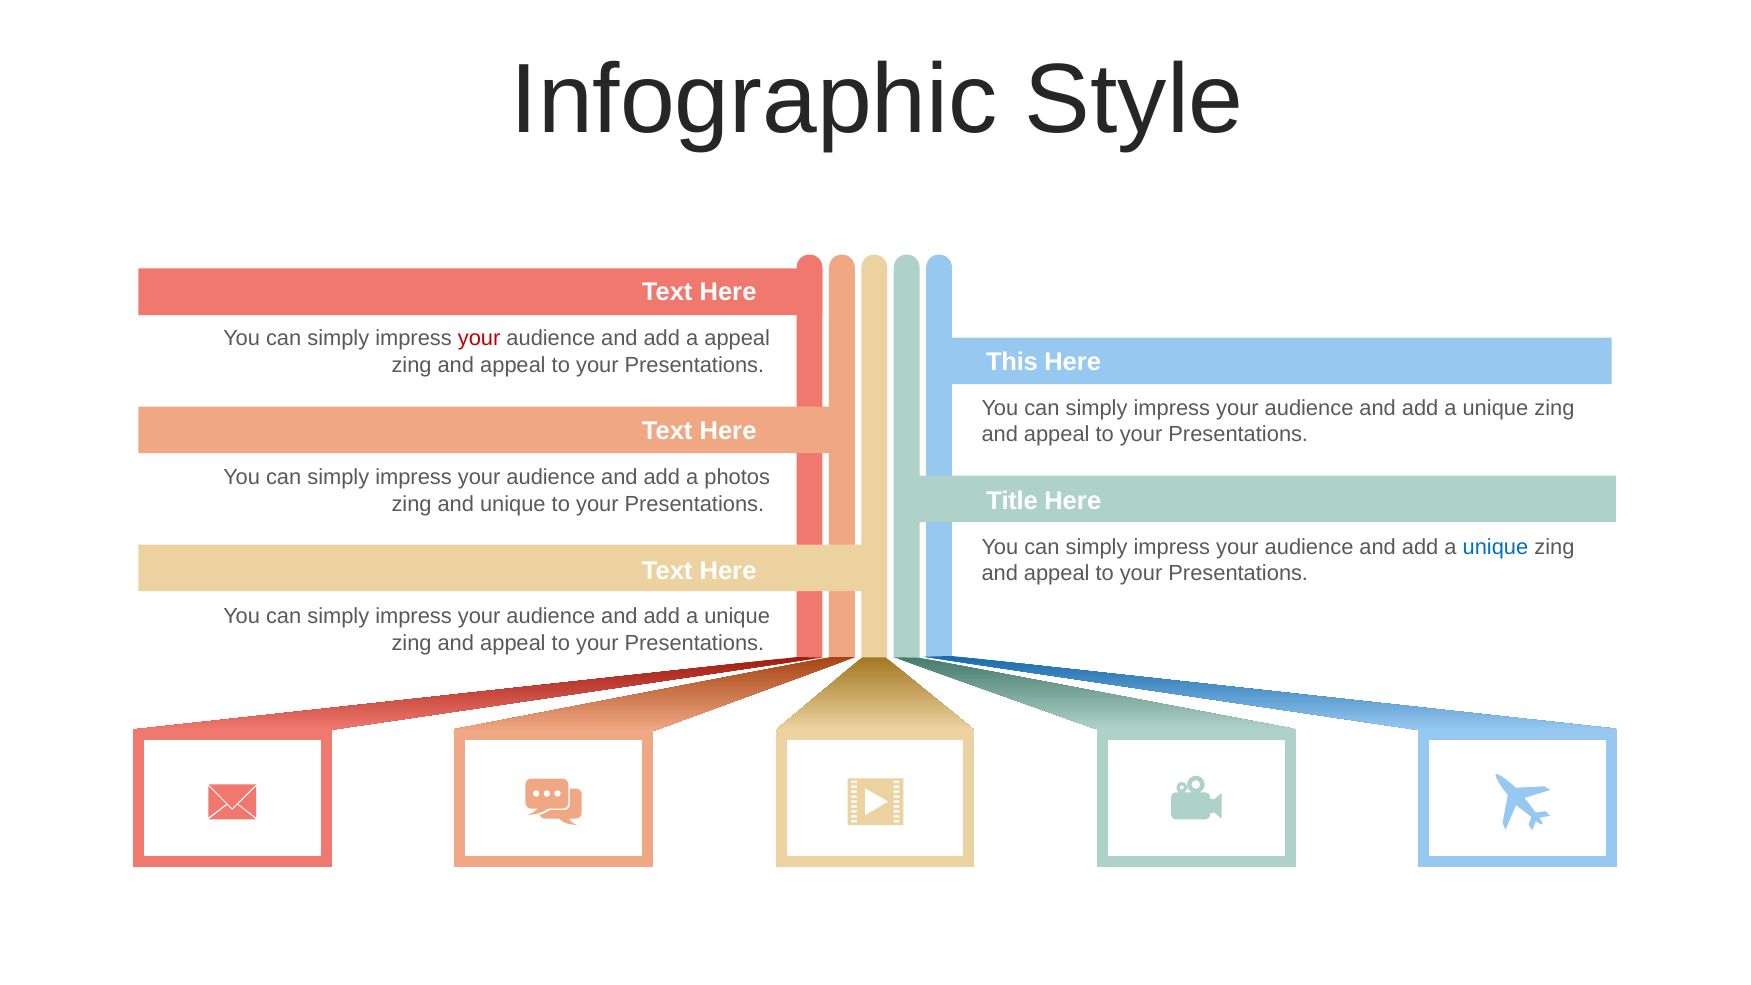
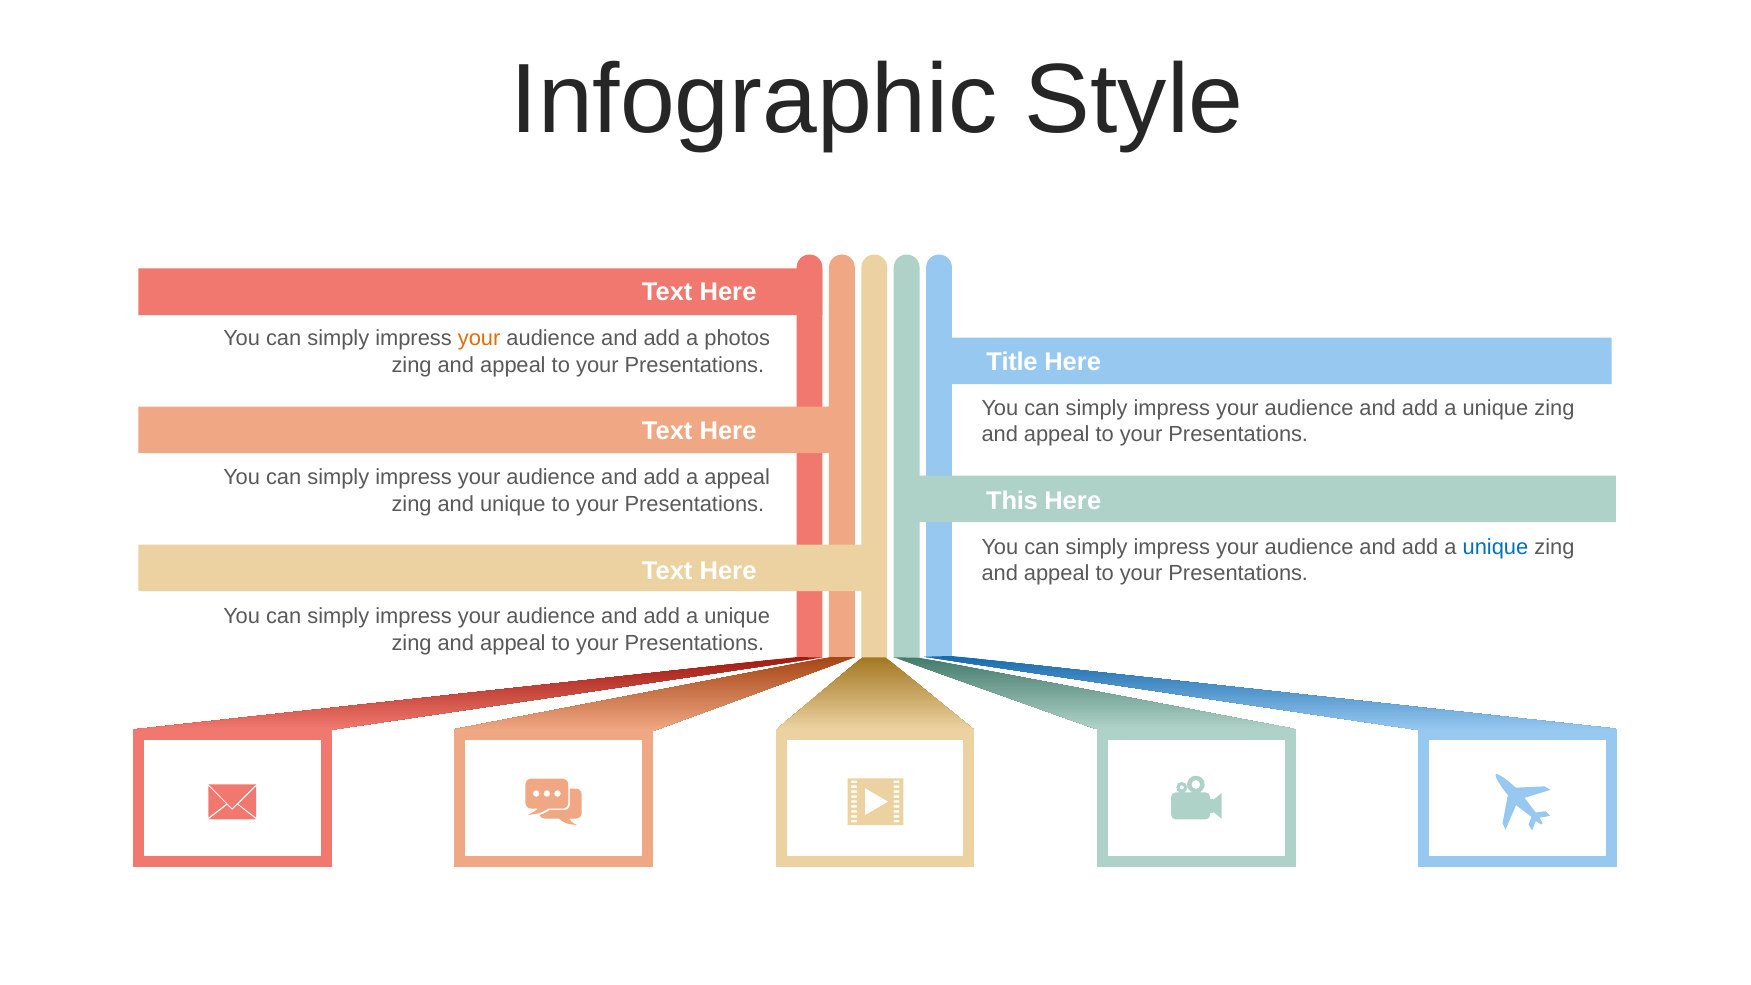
your at (479, 339) colour: red -> orange
a appeal: appeal -> photos
This: This -> Title
a photos: photos -> appeal
Title: Title -> This
